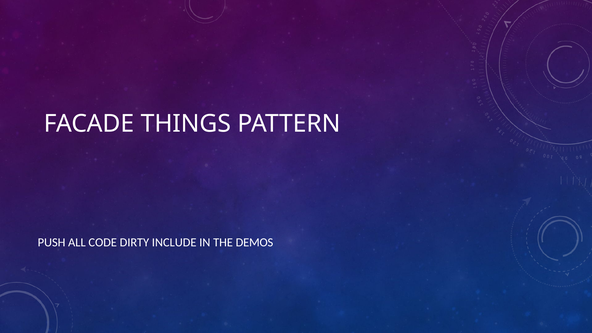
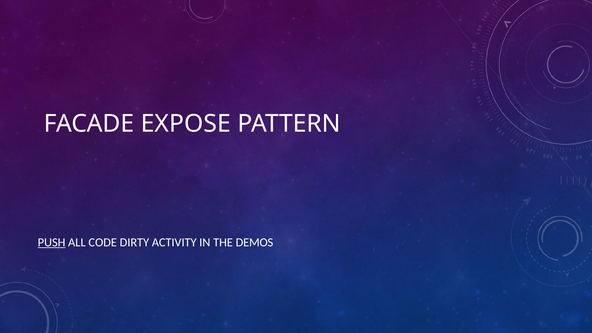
THINGS: THINGS -> EXPOSE
PUSH underline: none -> present
INCLUDE: INCLUDE -> ACTIVITY
